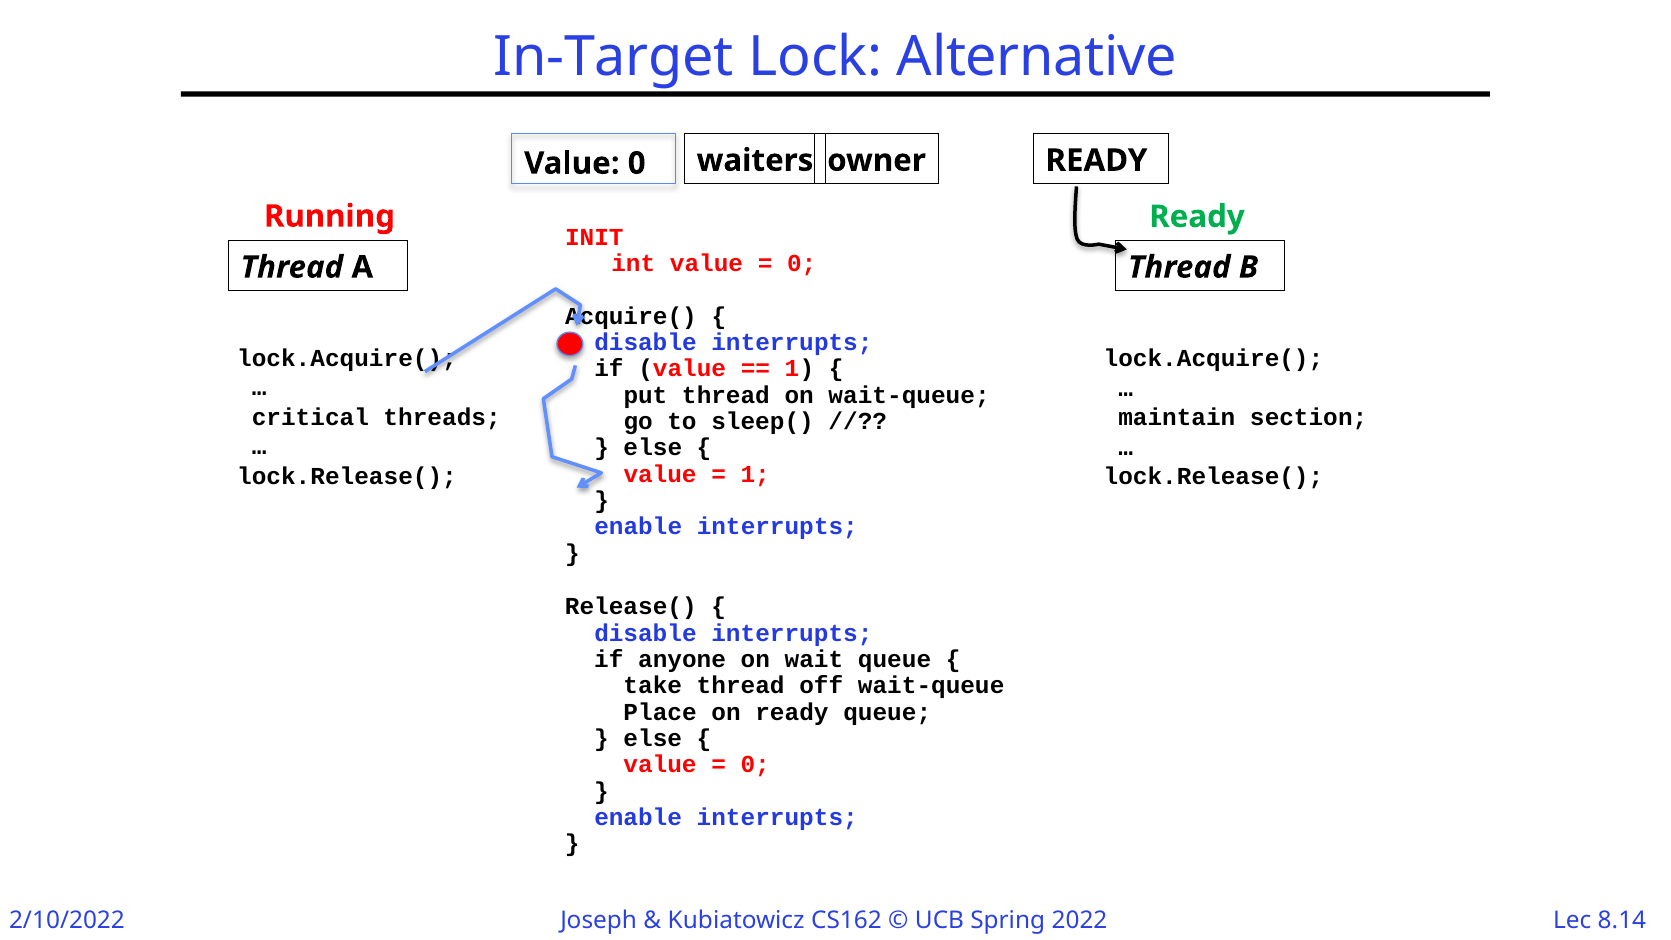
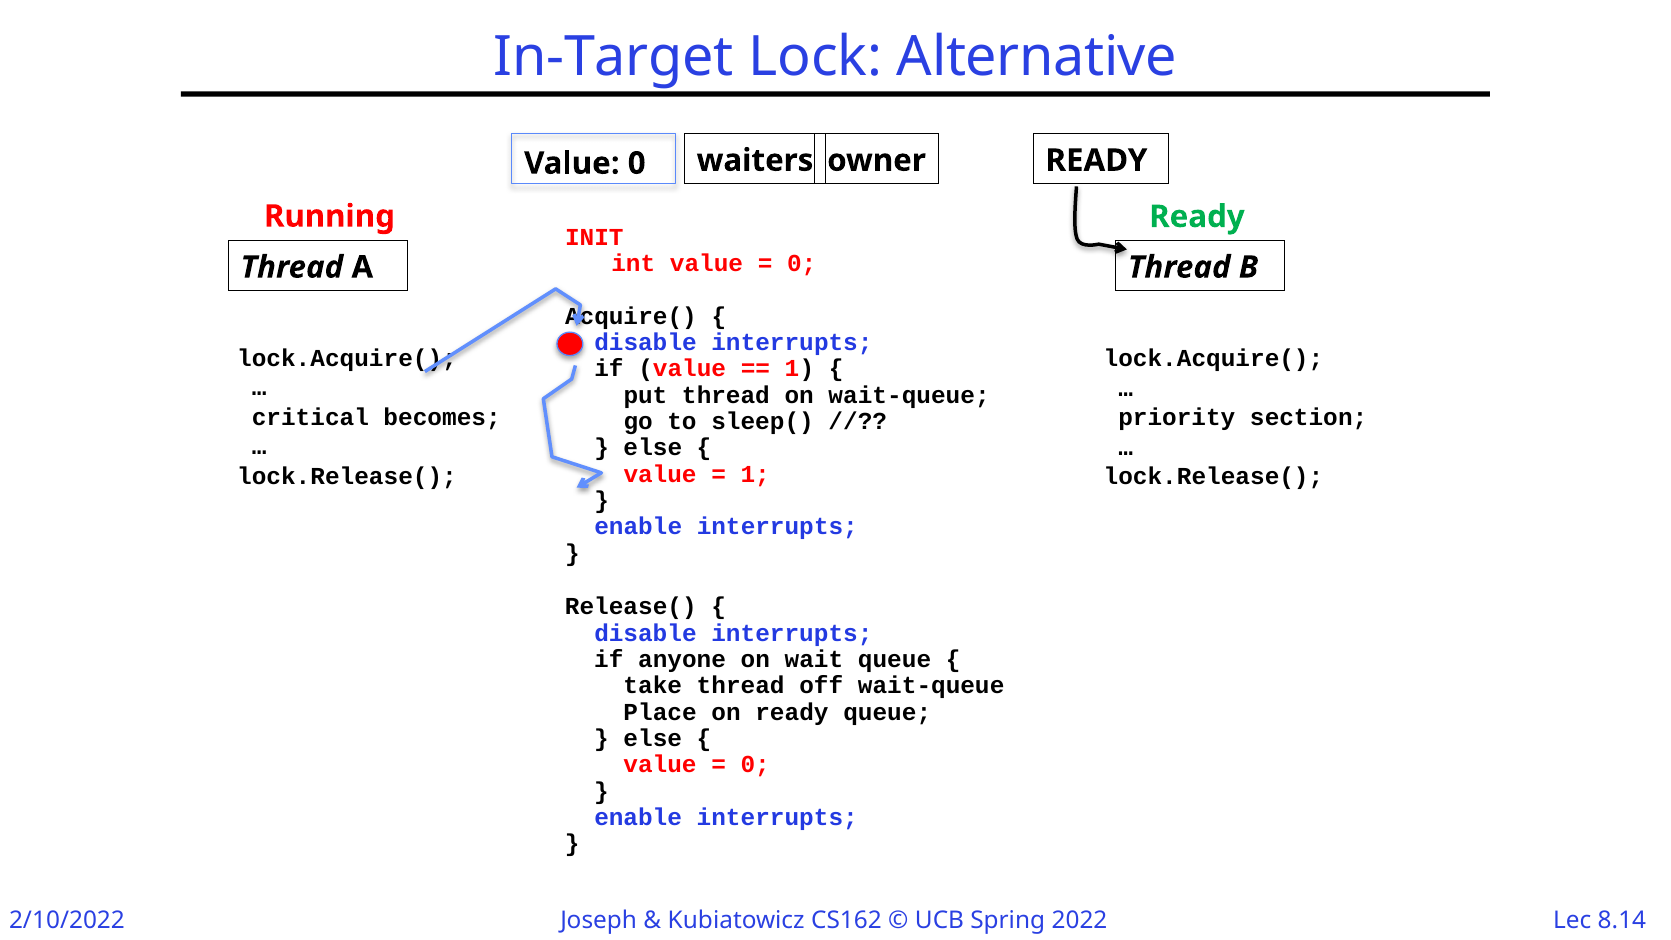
threads: threads -> becomes
maintain: maintain -> priority
